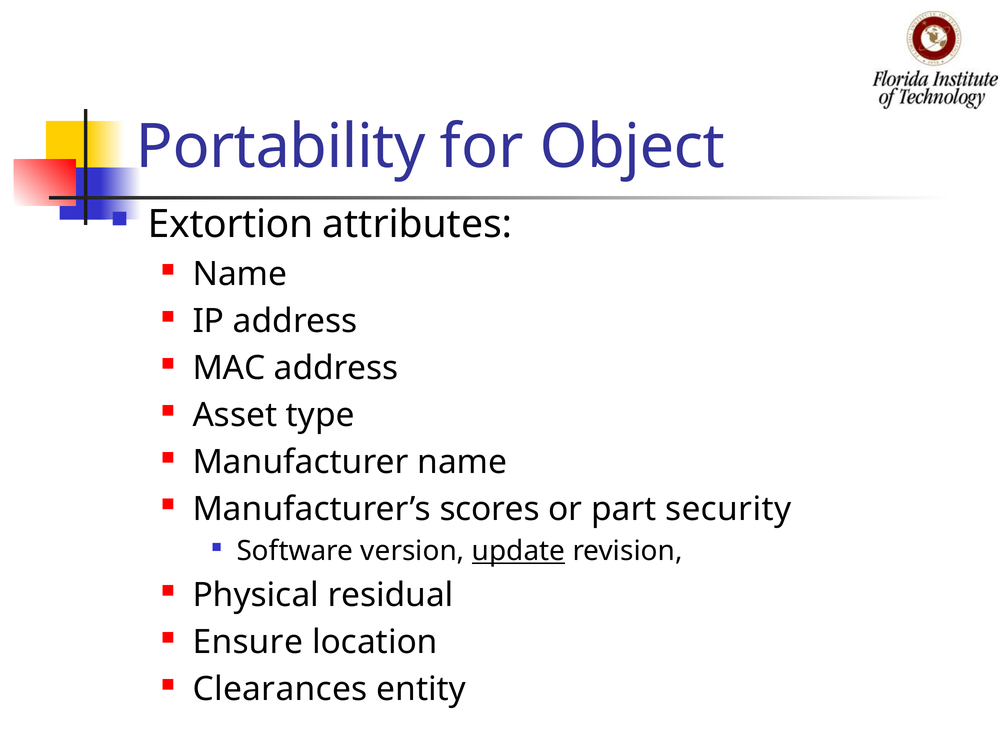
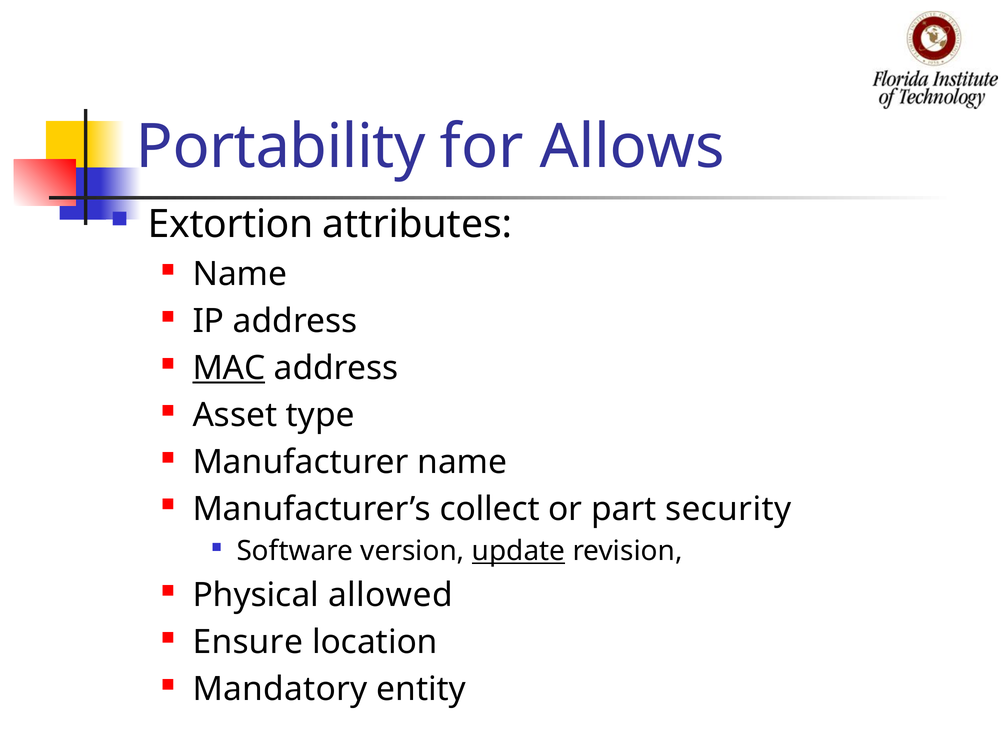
Object: Object -> Allows
MAC underline: none -> present
scores: scores -> collect
residual: residual -> allowed
Clearances: Clearances -> Mandatory
